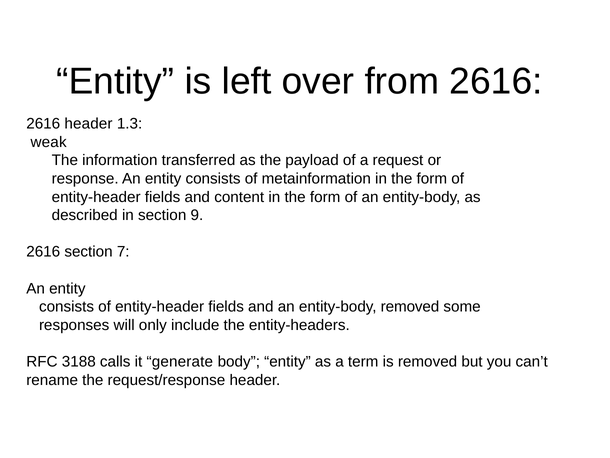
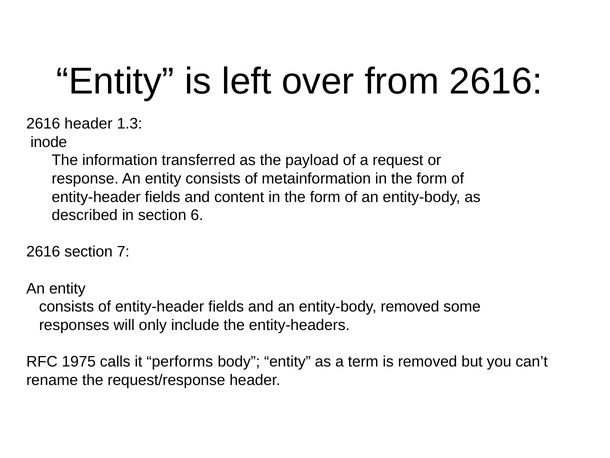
weak: weak -> inode
9: 9 -> 6
3188: 3188 -> 1975
generate: generate -> performs
